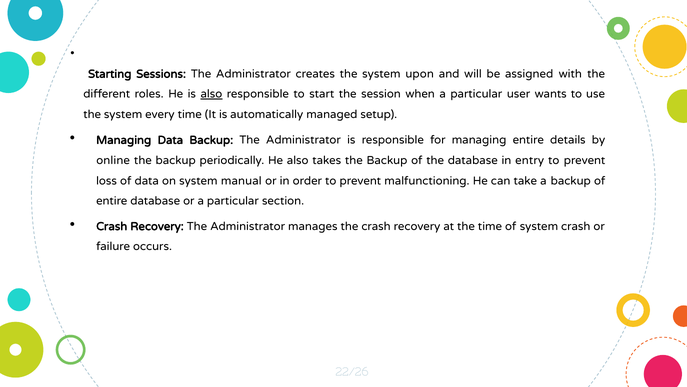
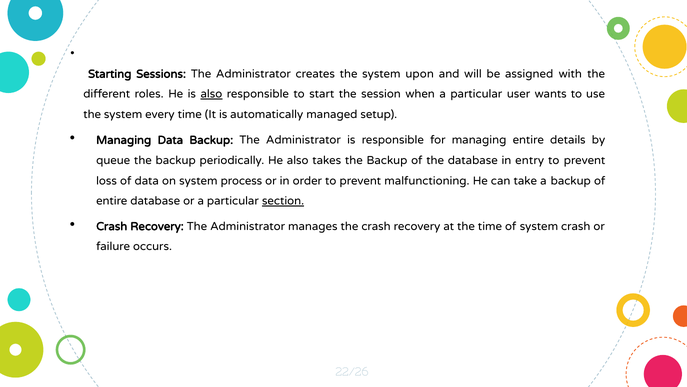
online: online -> queue
manual: manual -> process
section underline: none -> present
